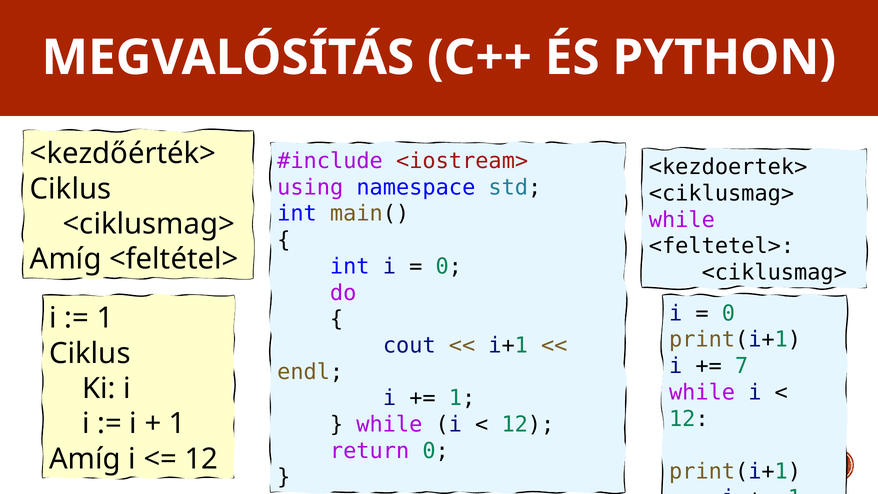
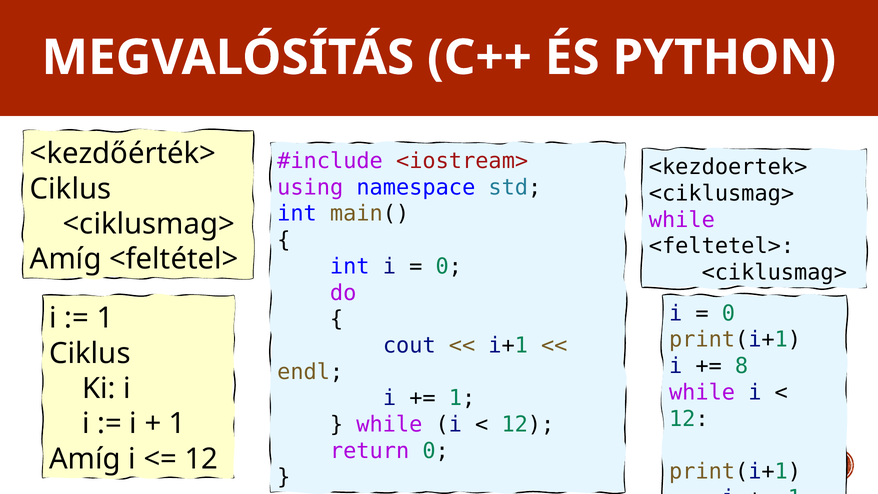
7: 7 -> 8
